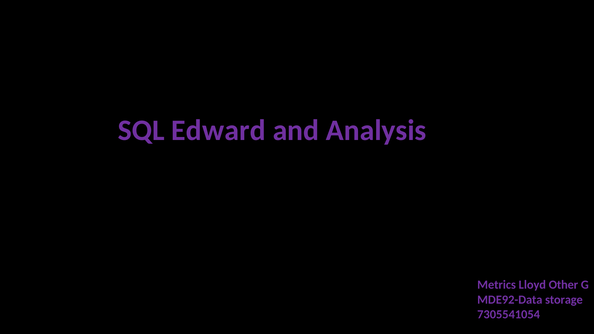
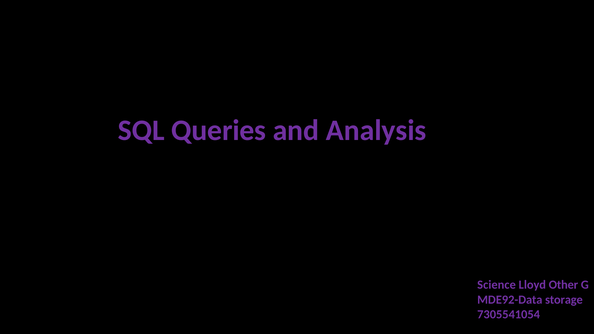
Edward: Edward -> Queries
Metrics: Metrics -> Science
